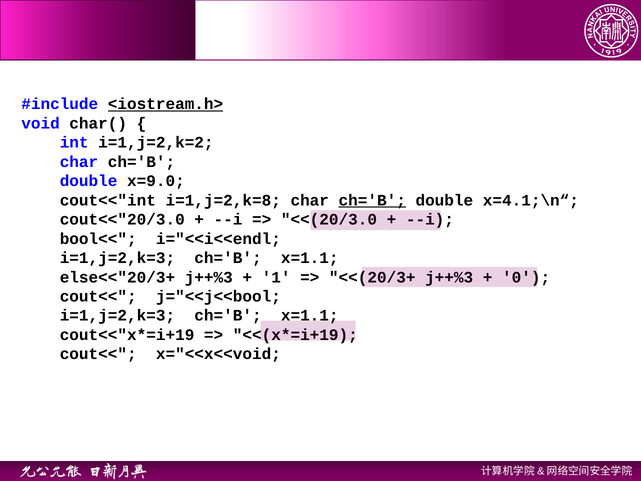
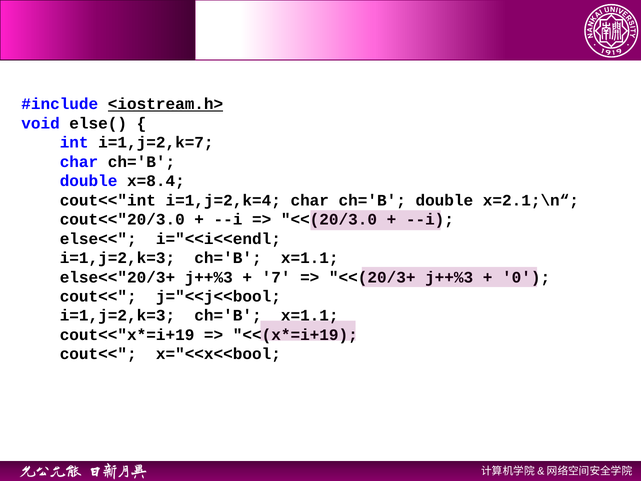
char(: char( -> else(
i=1,j=2,k=2: i=1,j=2,k=2 -> i=1,j=2,k=7
x=9.0: x=9.0 -> x=8.4
i=1,j=2,k=8: i=1,j=2,k=8 -> i=1,j=2,k=4
ch='B at (372, 200) underline: present -> none
x=4.1;\n“: x=4.1;\n“ -> x=2.1;\n“
bool<<: bool<< -> else<<
1: 1 -> 7
x="<<x<<void: x="<<x<<void -> x="<<x<<bool
